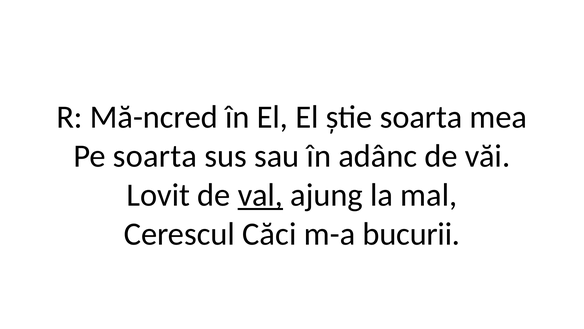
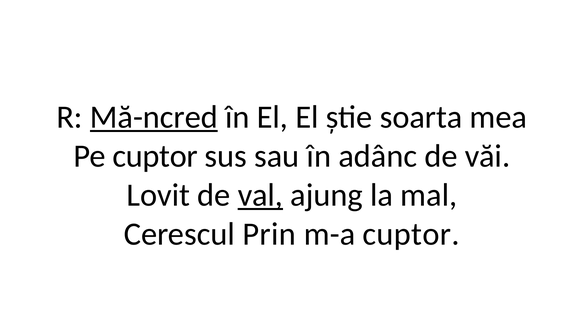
Mă-ncred underline: none -> present
Pe soarta: soarta -> cuptor
Căci: Căci -> Prin
m-a bucurii: bucurii -> cuptor
